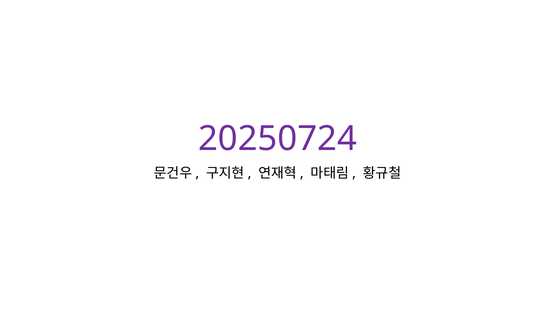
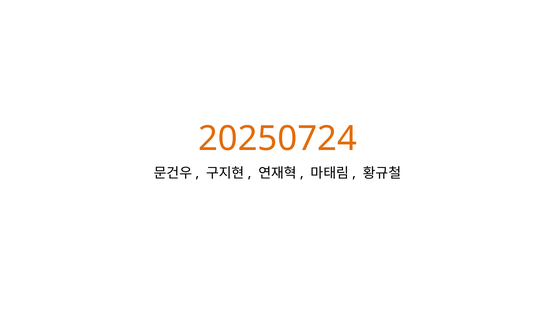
20250724 colour: purple -> orange
